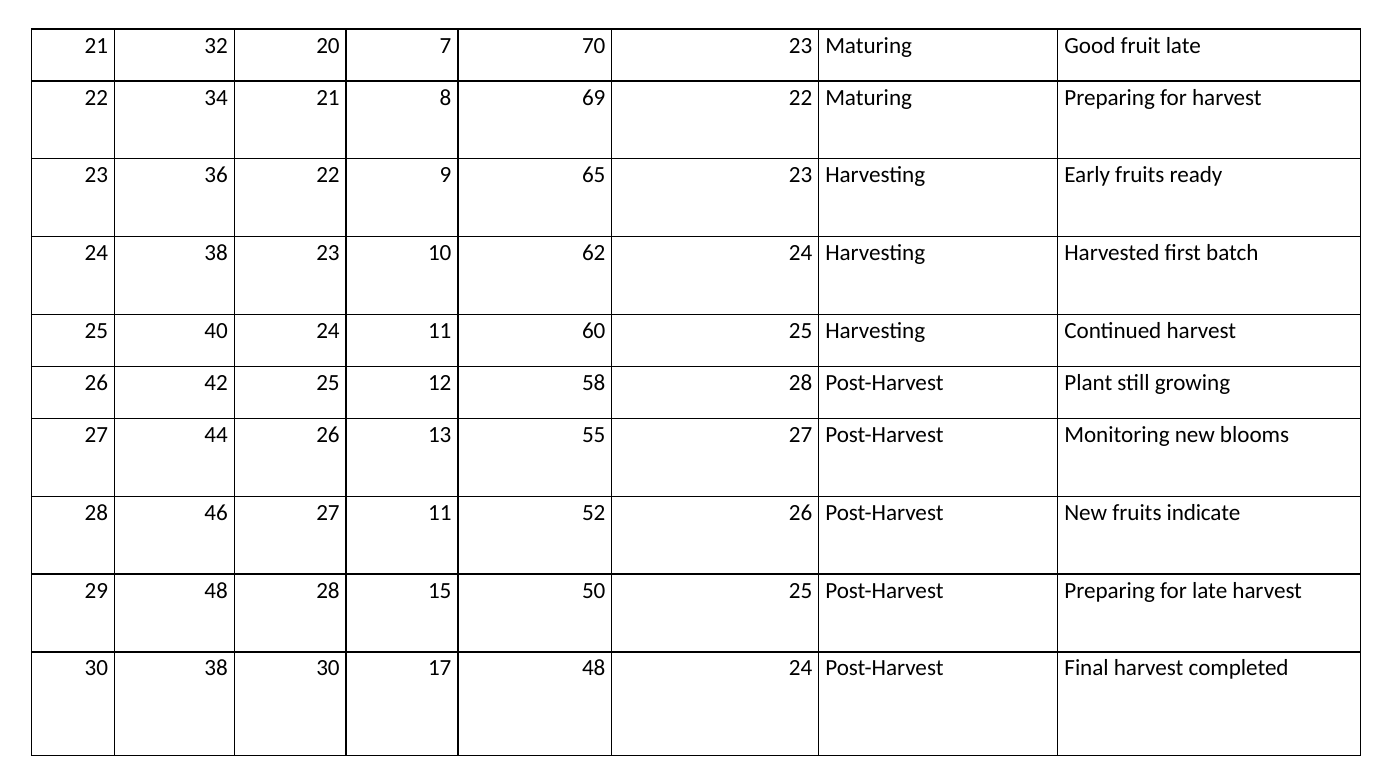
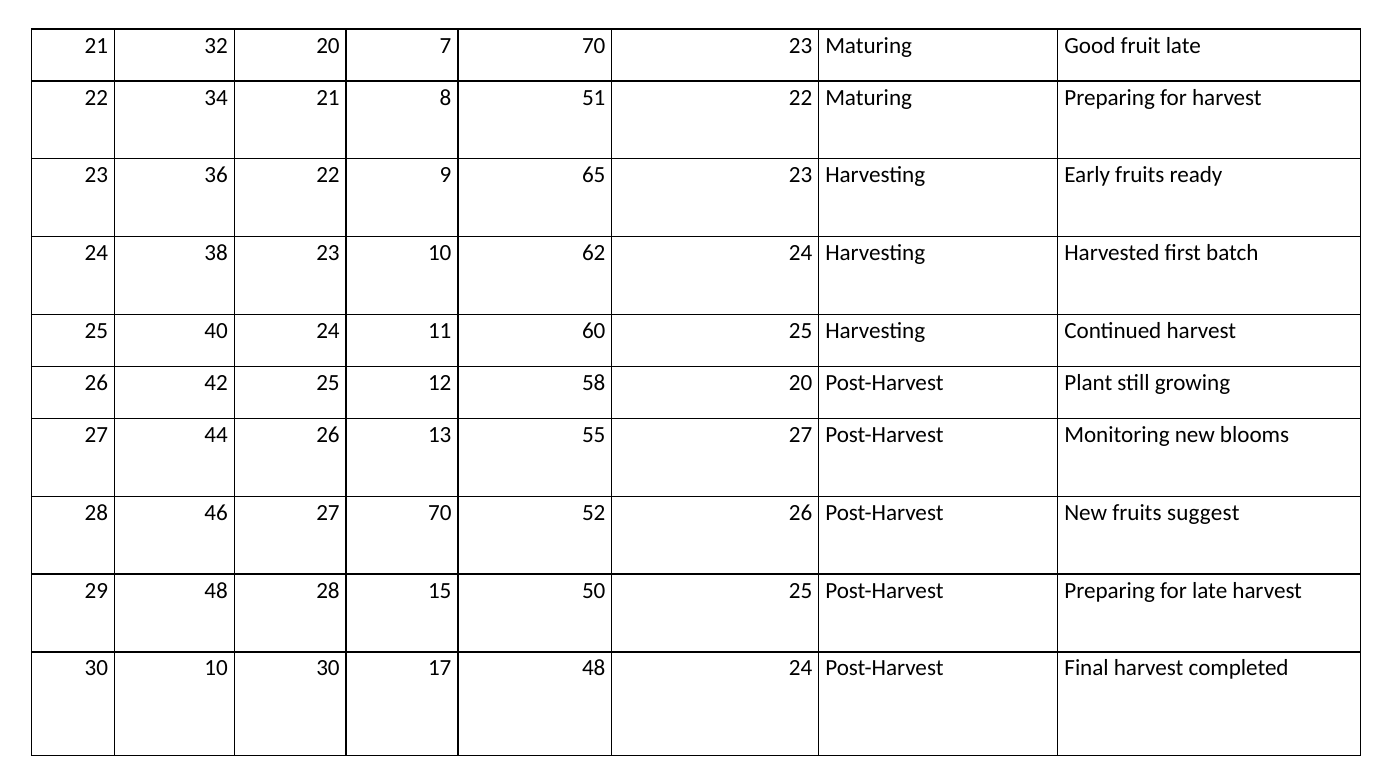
69: 69 -> 51
58 28: 28 -> 20
27 11: 11 -> 70
indicate: indicate -> suggest
30 38: 38 -> 10
